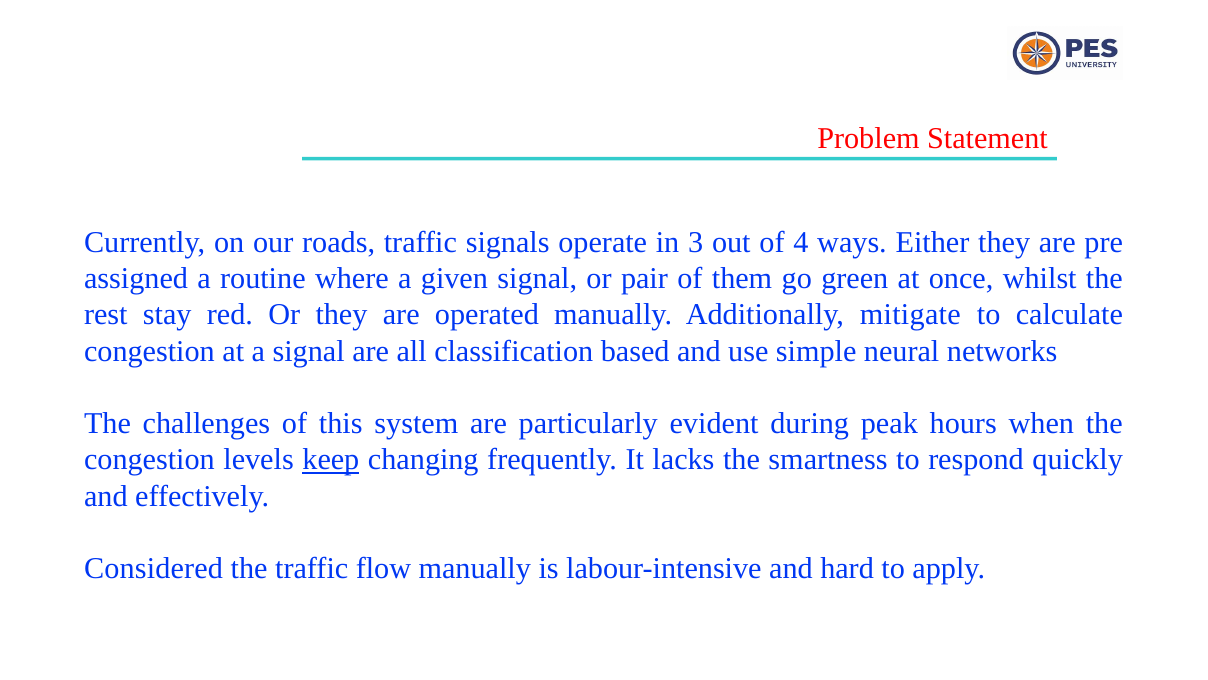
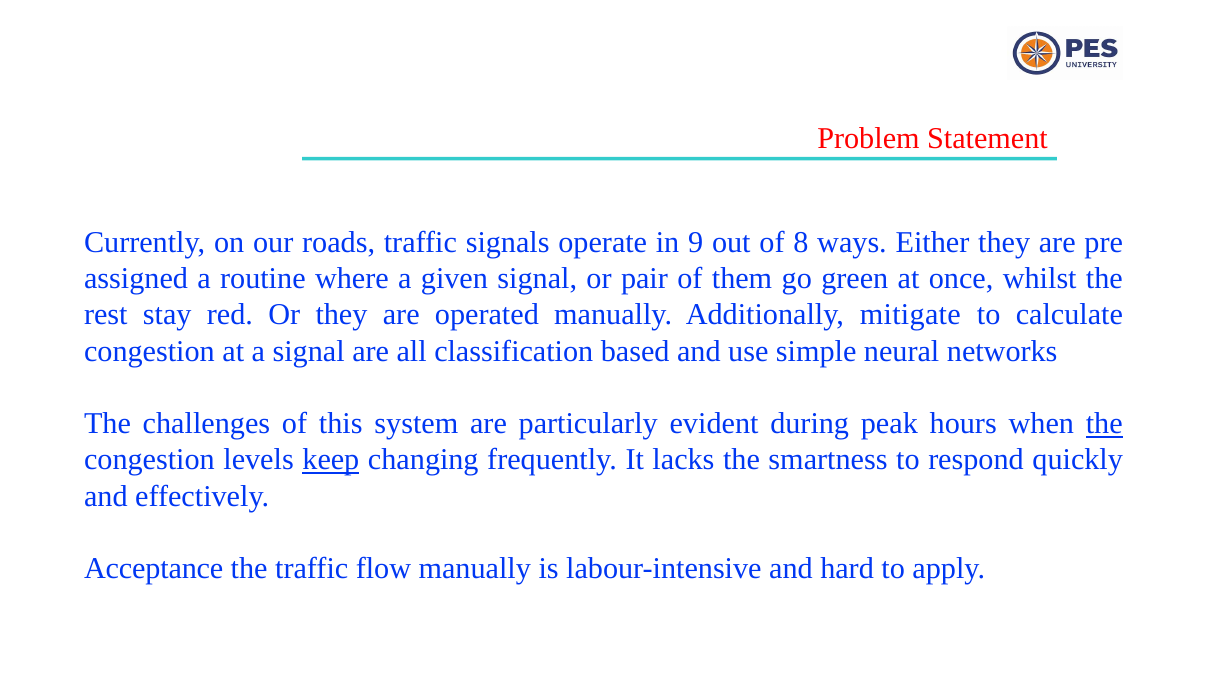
3: 3 -> 9
4: 4 -> 8
the at (1104, 423) underline: none -> present
Considered: Considered -> Acceptance
